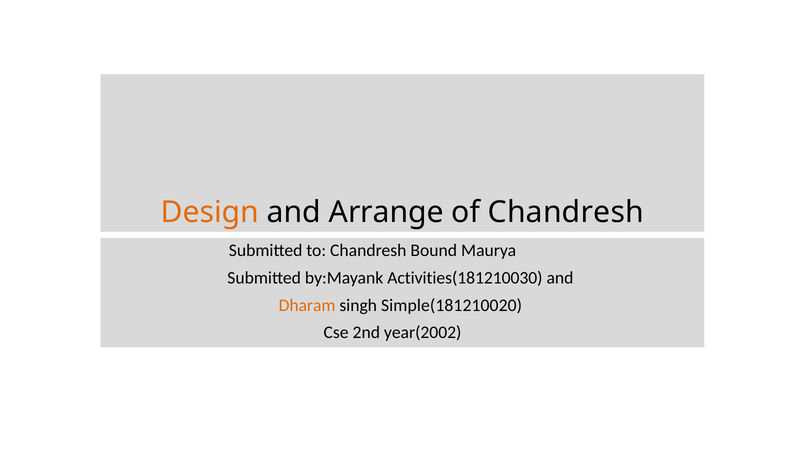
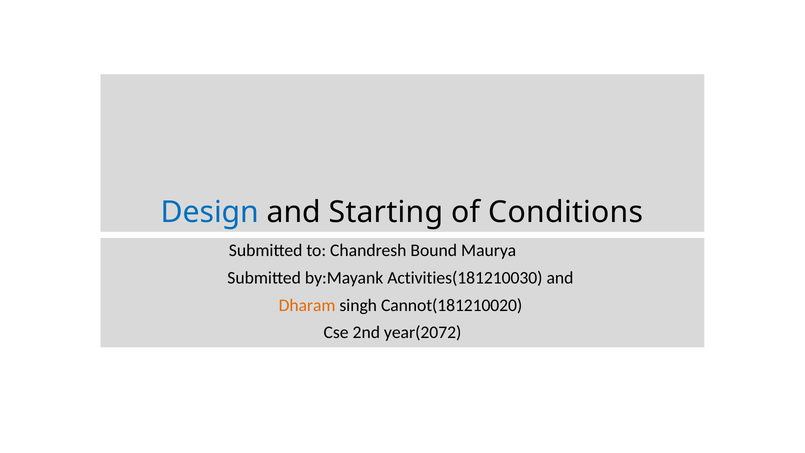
Design colour: orange -> blue
Arrange: Arrange -> Starting
of Chandresh: Chandresh -> Conditions
Simple(181210020: Simple(181210020 -> Cannot(181210020
year(2002: year(2002 -> year(2072
